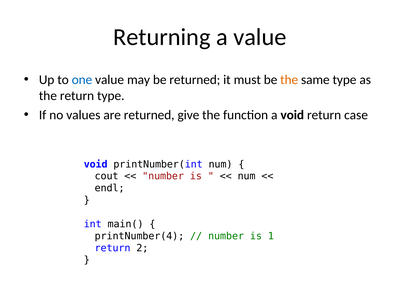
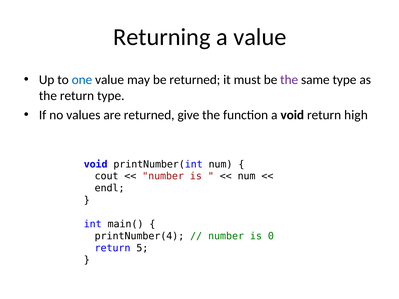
the at (289, 80) colour: orange -> purple
case: case -> high
1: 1 -> 0
2: 2 -> 5
